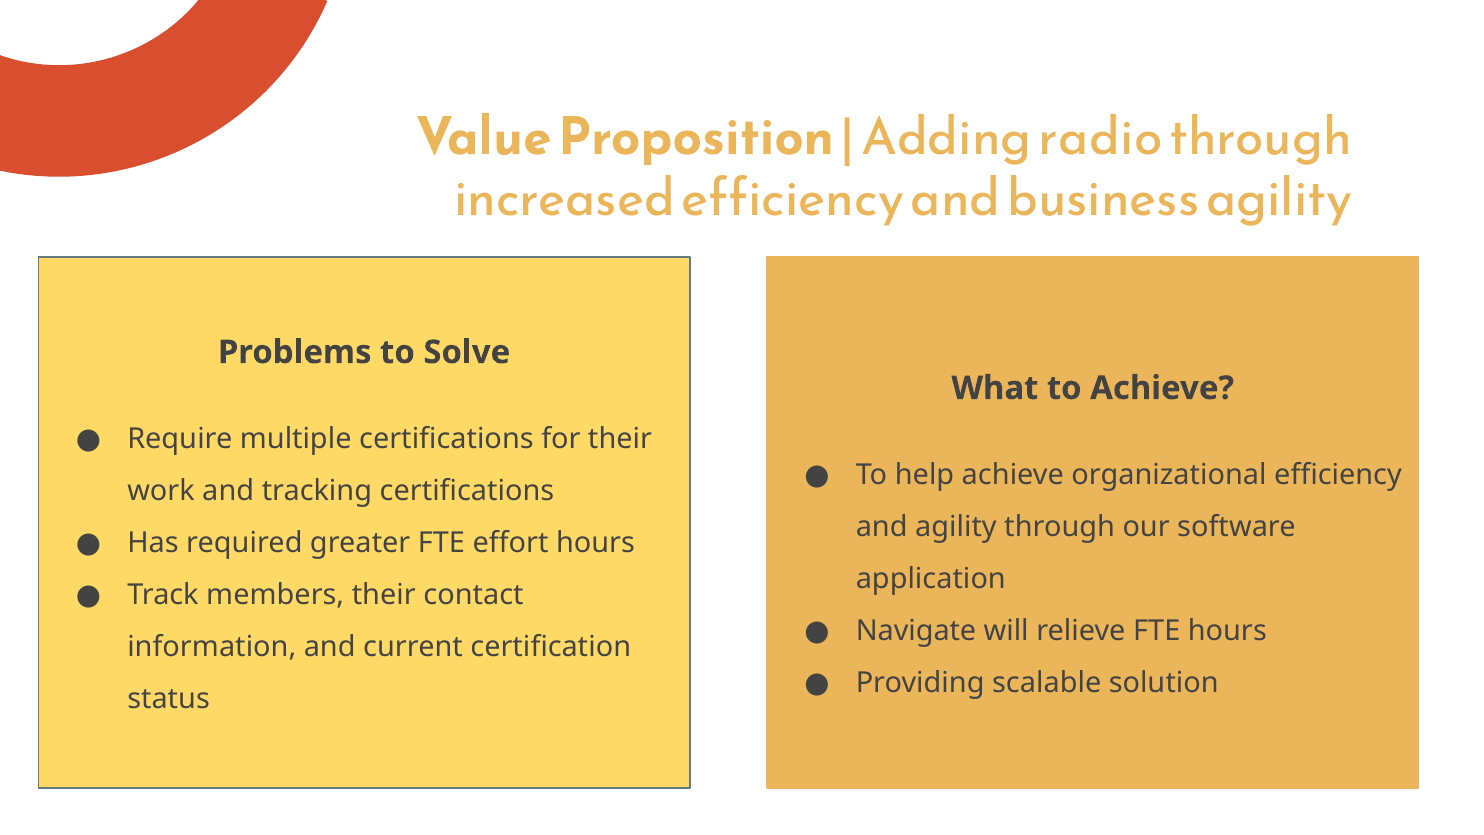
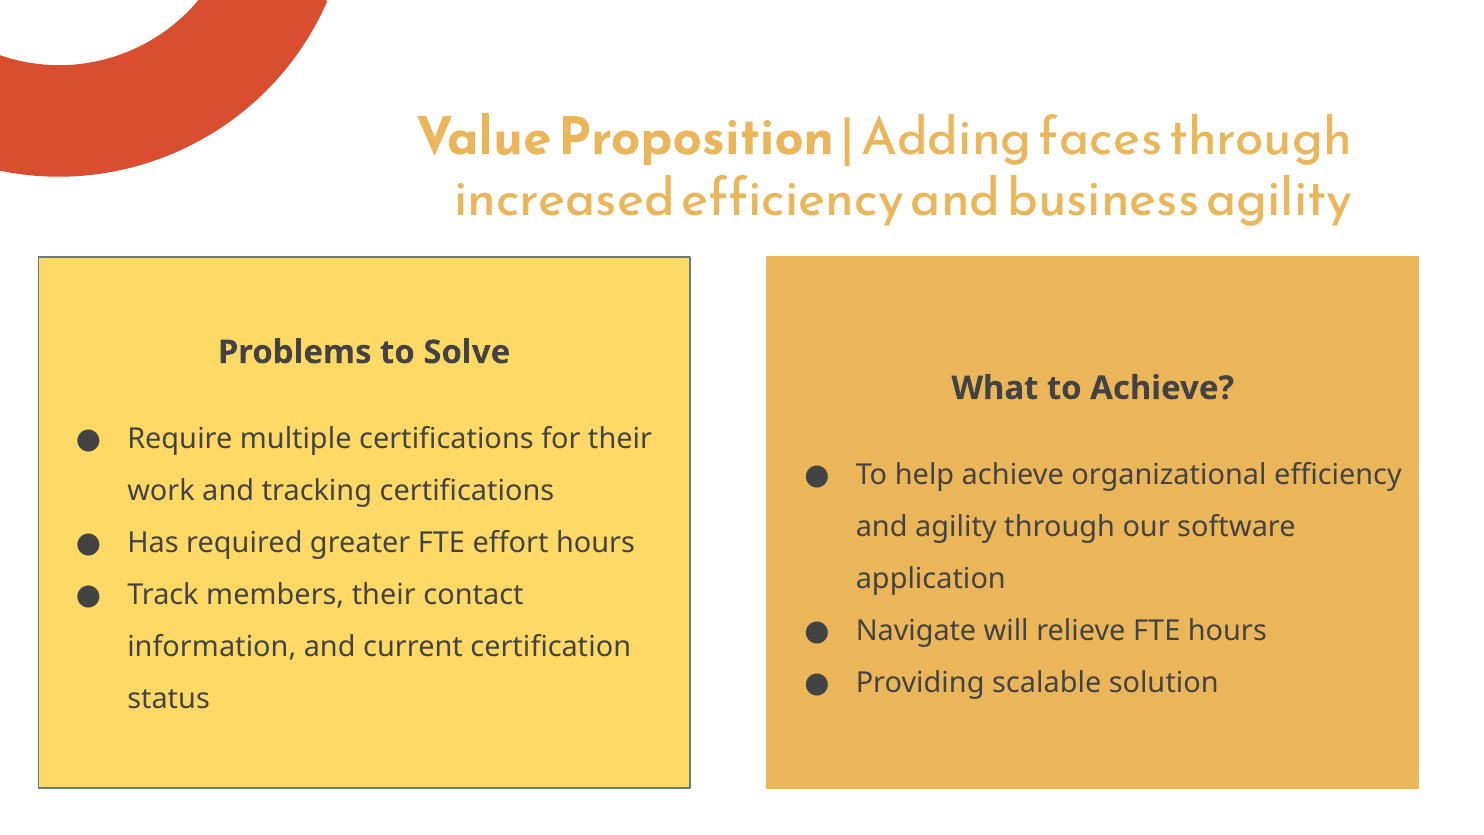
radio: radio -> faces
